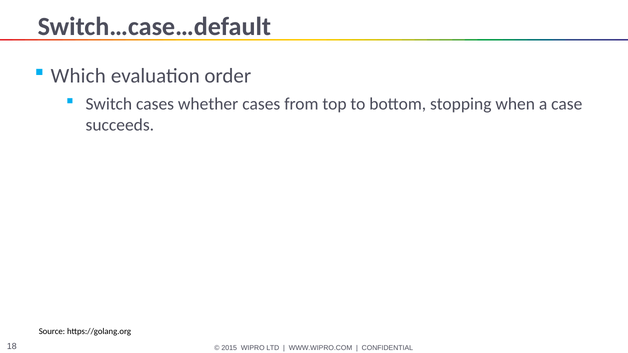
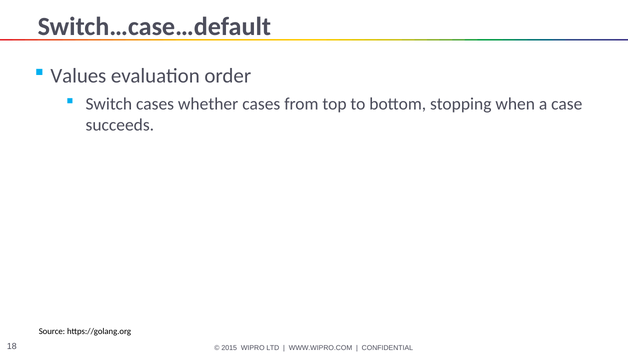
Which: Which -> Values
